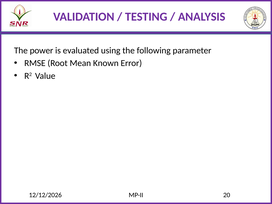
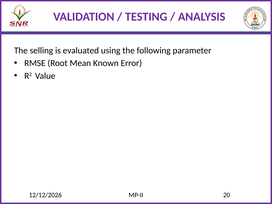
power: power -> selling
